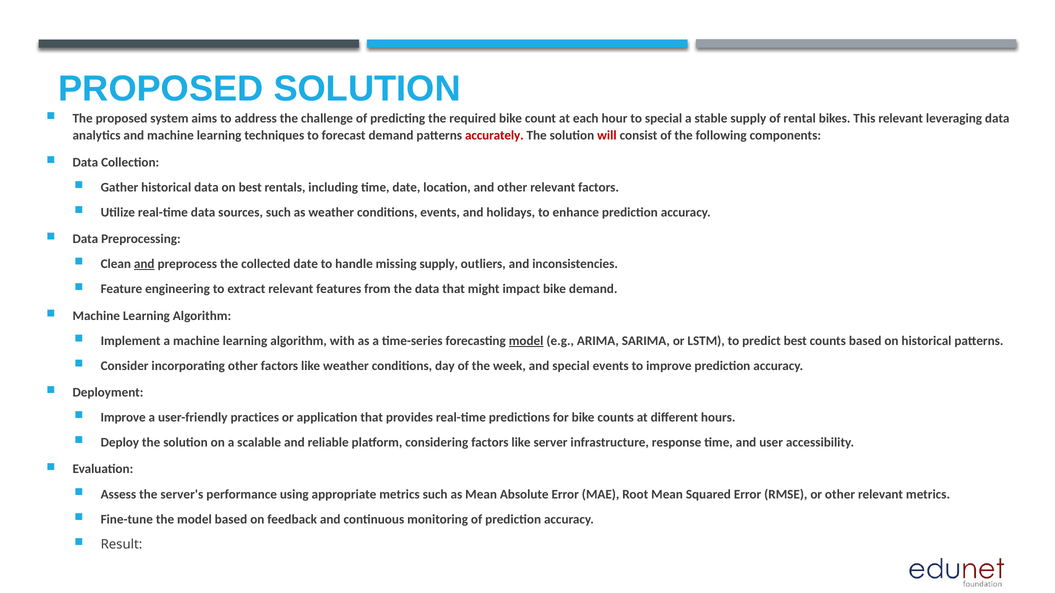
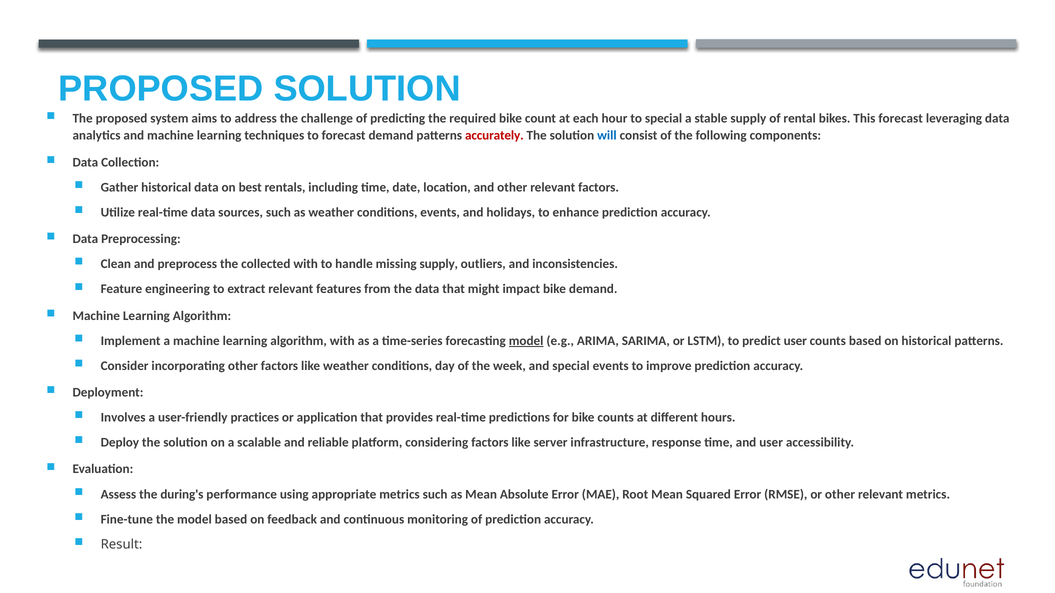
This relevant: relevant -> forecast
will colour: red -> blue
and at (144, 264) underline: present -> none
collected date: date -> with
predict best: best -> user
Improve at (123, 418): Improve -> Involves
server's: server's -> during's
